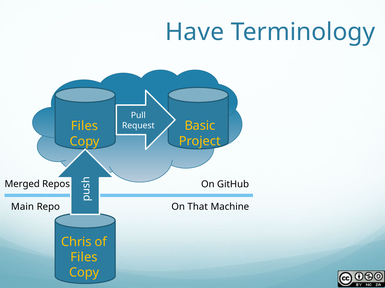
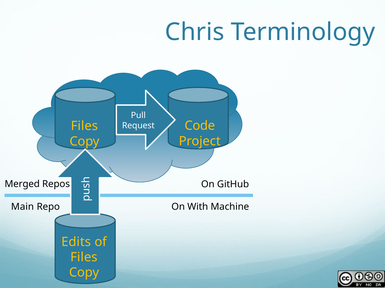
Have: Have -> Chris
Basic: Basic -> Code
That: That -> With
Chris: Chris -> Edits
